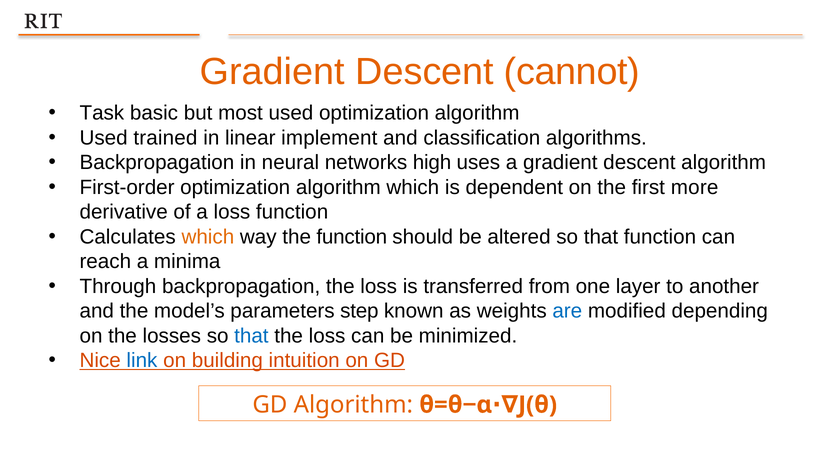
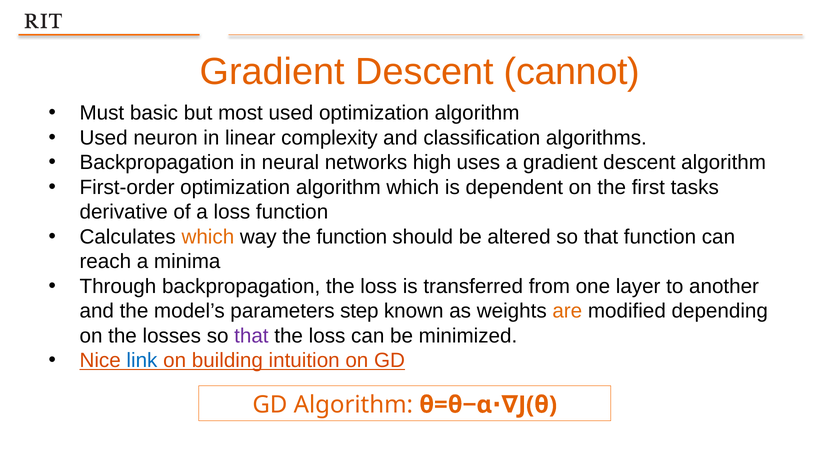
Task: Task -> Must
trained: trained -> neuron
implement: implement -> complexity
more: more -> tasks
are colour: blue -> orange
that at (251, 336) colour: blue -> purple
